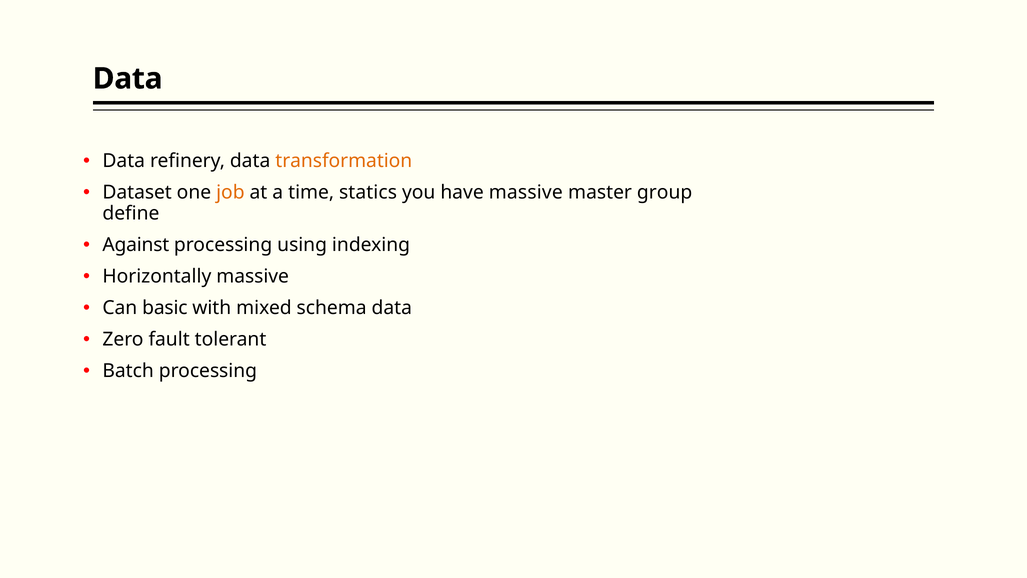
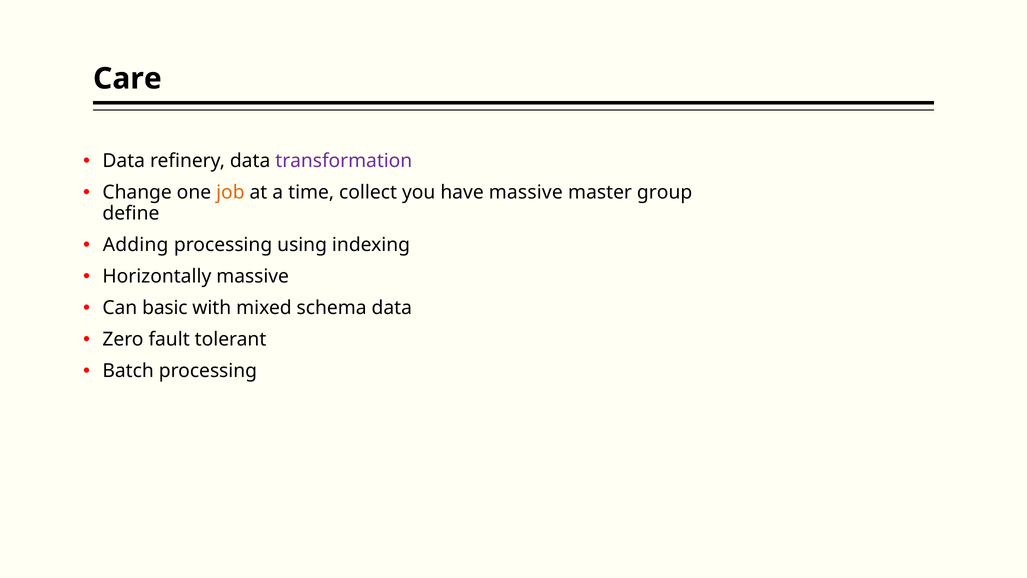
Data at (128, 79): Data -> Care
transformation colour: orange -> purple
Dataset: Dataset -> Change
statics: statics -> collect
Against: Against -> Adding
